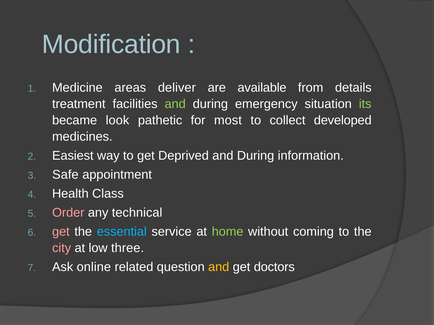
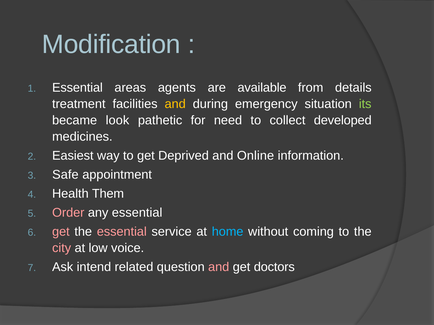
Medicine at (77, 88): Medicine -> Essential
deliver: deliver -> agents
and at (175, 104) colour: light green -> yellow
most: most -> need
During at (256, 156): During -> Online
Class: Class -> Them
any technical: technical -> essential
essential at (122, 232) colour: light blue -> pink
home colour: light green -> light blue
three: three -> voice
online: online -> intend
and at (219, 267) colour: yellow -> pink
